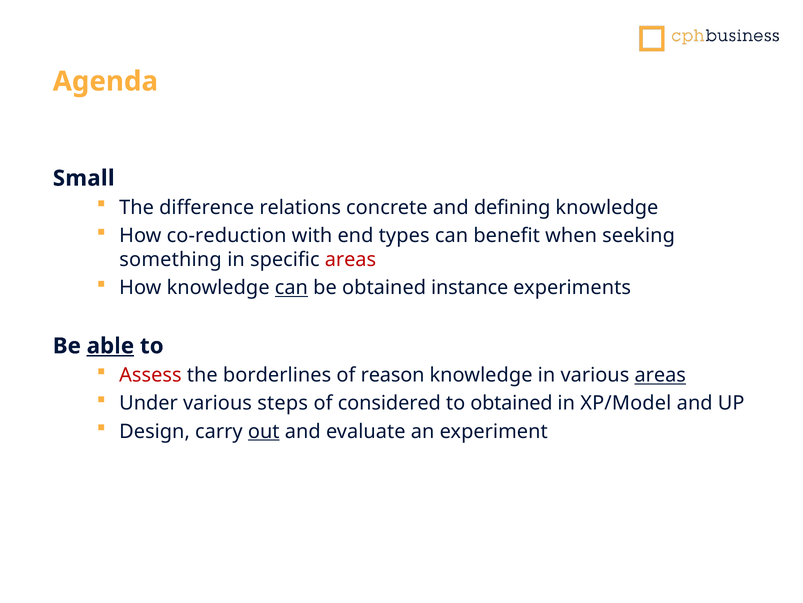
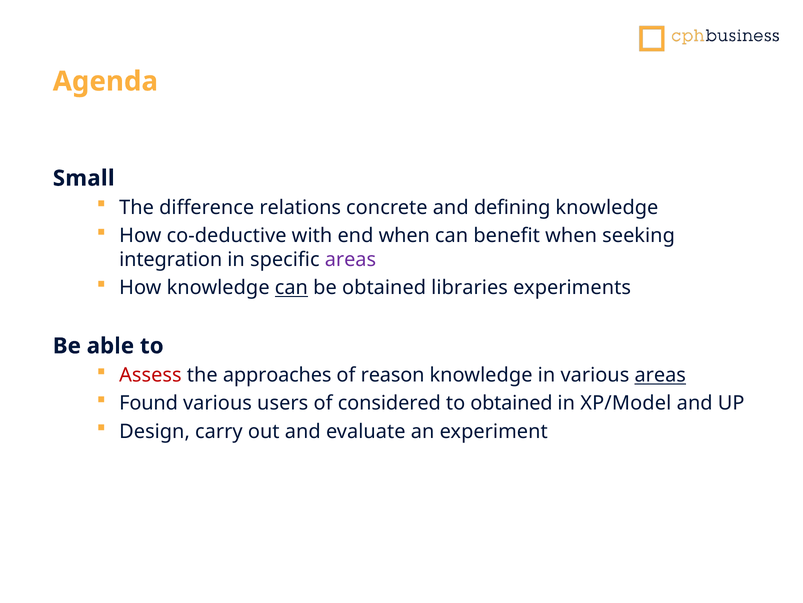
co-reduction: co-reduction -> co-deductive
end types: types -> when
something: something -> integration
areas at (350, 259) colour: red -> purple
instance: instance -> libraries
able underline: present -> none
borderlines: borderlines -> approaches
Under: Under -> Found
steps: steps -> users
out underline: present -> none
